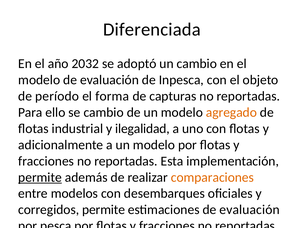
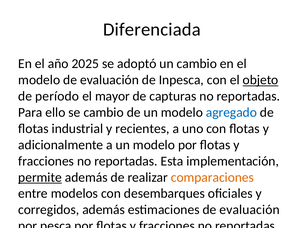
2032: 2032 -> 2025
objeto underline: none -> present
el forma: forma -> mayor
agregado colour: orange -> blue
y ilegalidad: ilegalidad -> recientes
corregidos permite: permite -> además
